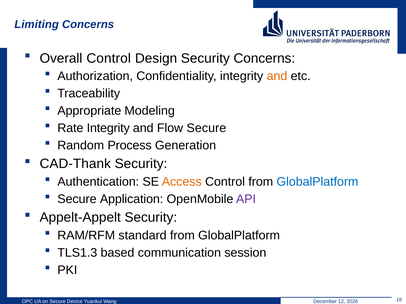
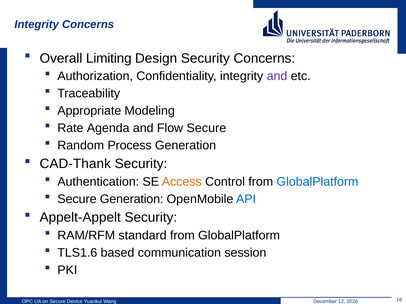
Limiting at (37, 24): Limiting -> Integrity
Overall Control: Control -> Limiting
and at (277, 76) colour: orange -> purple
Rate Integrity: Integrity -> Agenda
Secure Application: Application -> Generation
API colour: purple -> blue
TLS1.3: TLS1.3 -> TLS1.6
